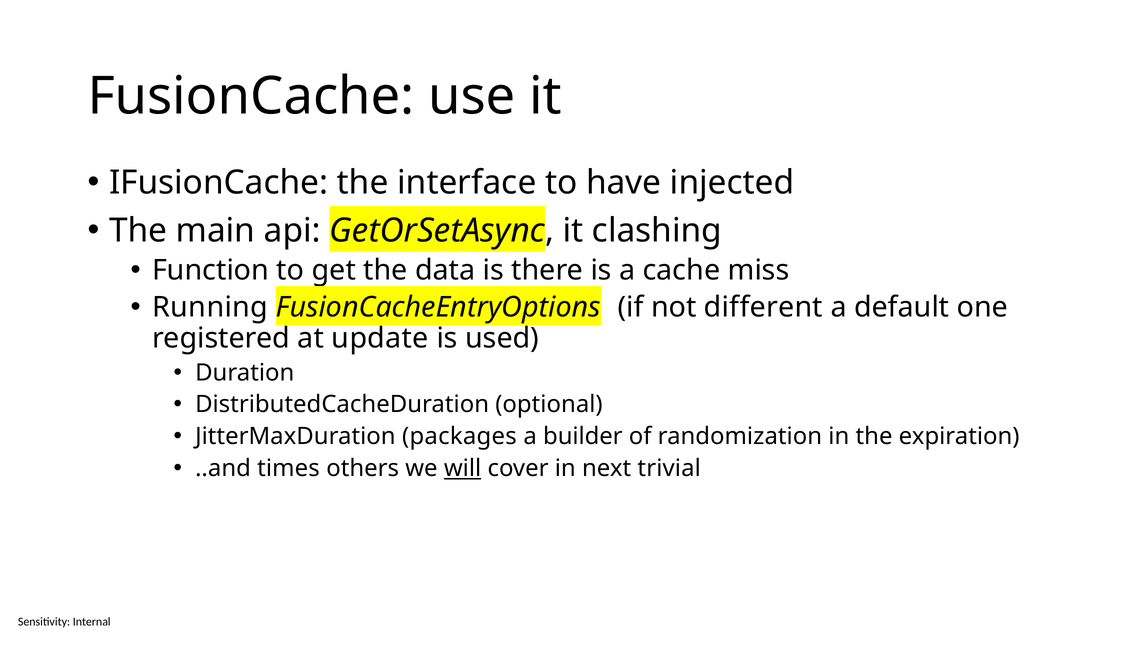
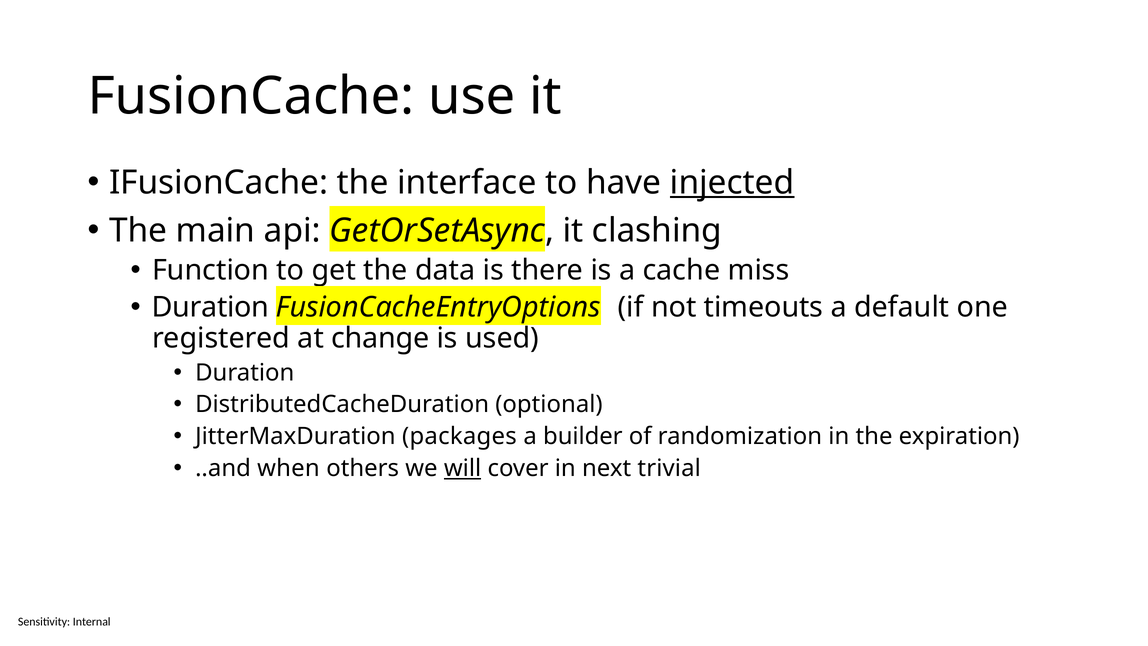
injected underline: none -> present
Running at (210, 307): Running -> Duration
different: different -> timeouts
update: update -> change
times: times -> when
